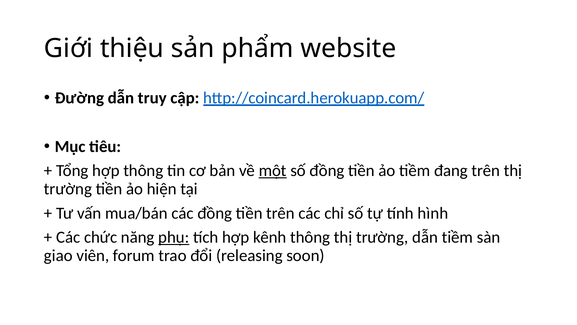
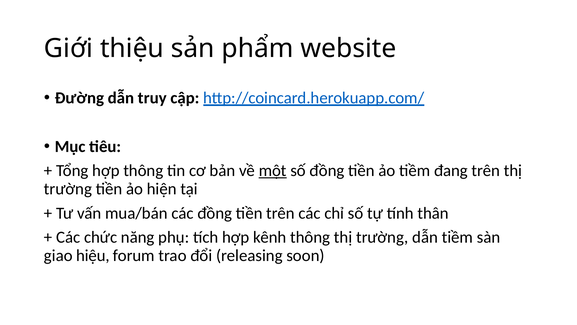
hình: hình -> thân
phụ underline: present -> none
viên: viên -> hiệu
